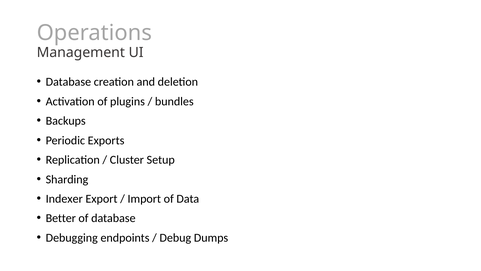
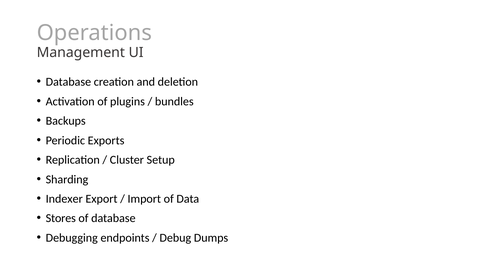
Better: Better -> Stores
